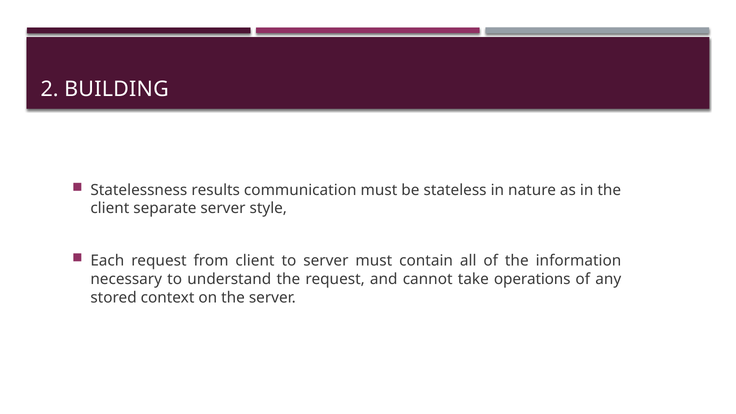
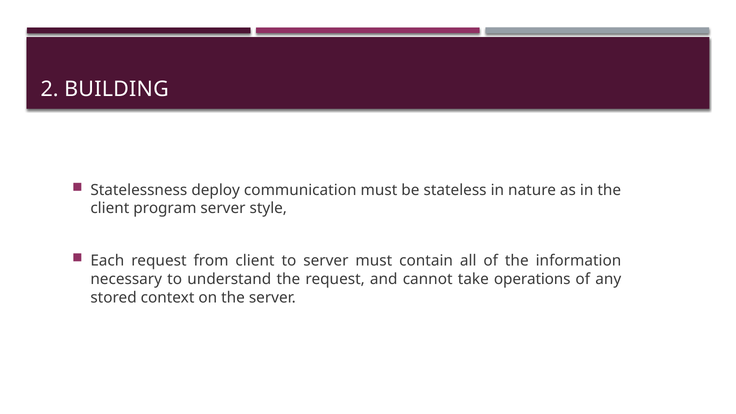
results: results -> deploy
separate: separate -> program
